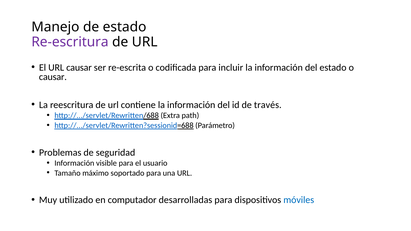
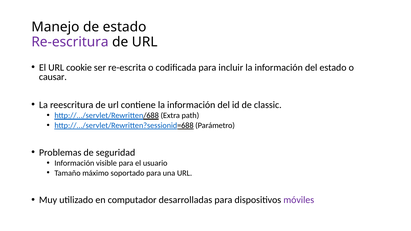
URL causar: causar -> cookie
través: través -> classic
móviles colour: blue -> purple
